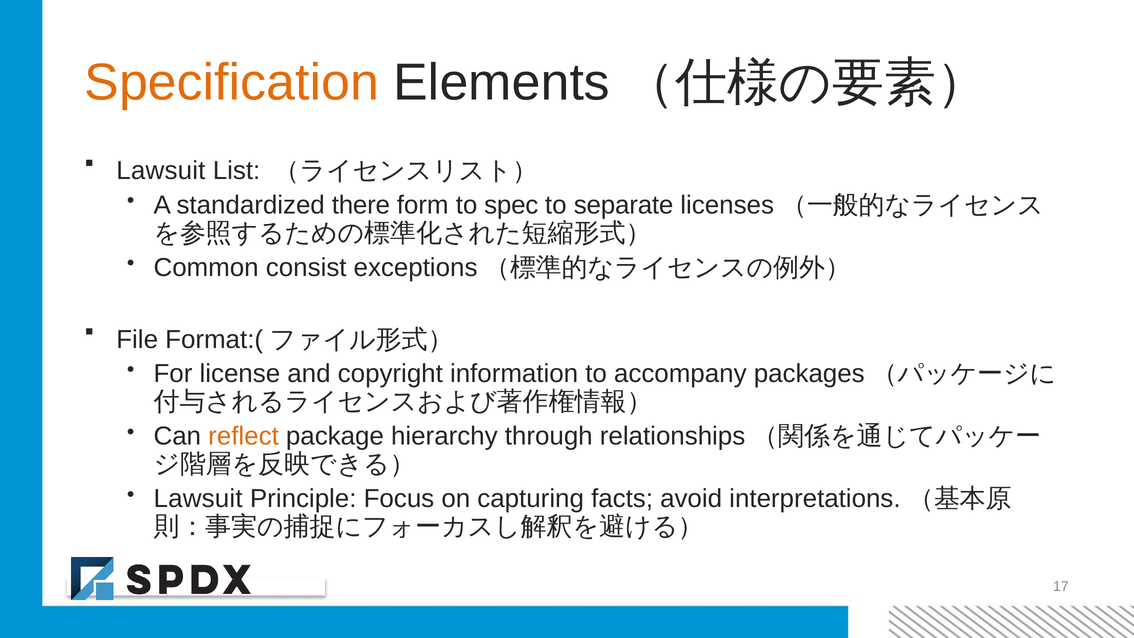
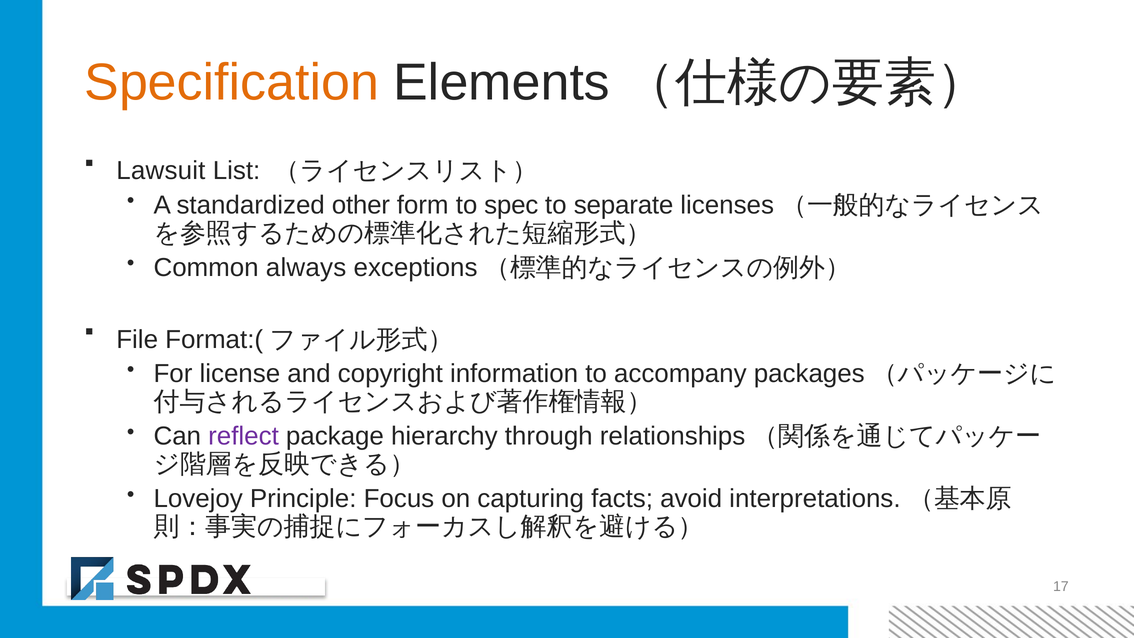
there: there -> other
consist: consist -> always
reflect colour: orange -> purple
Lawsuit at (198, 499): Lawsuit -> Lovejoy
